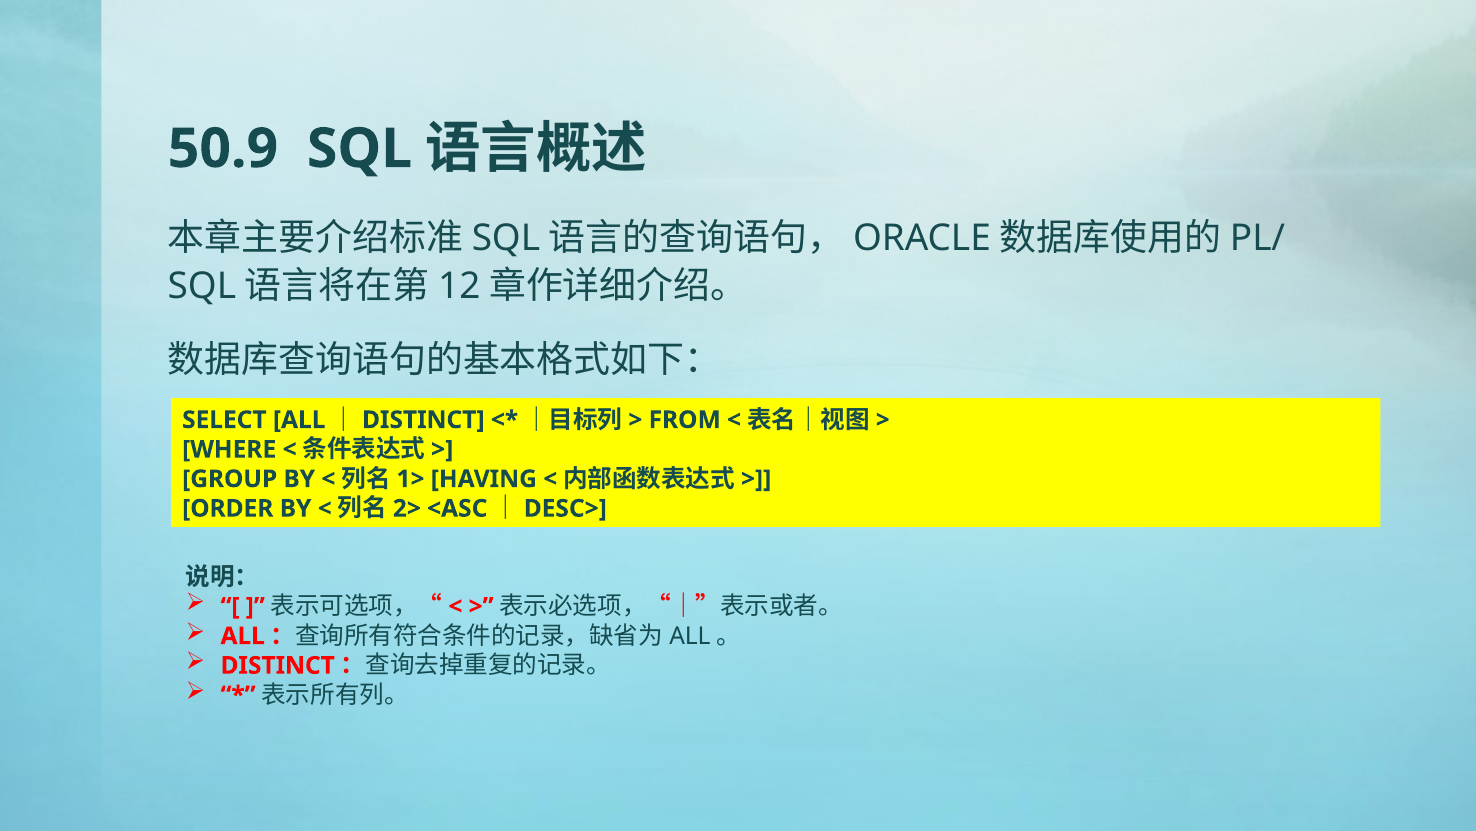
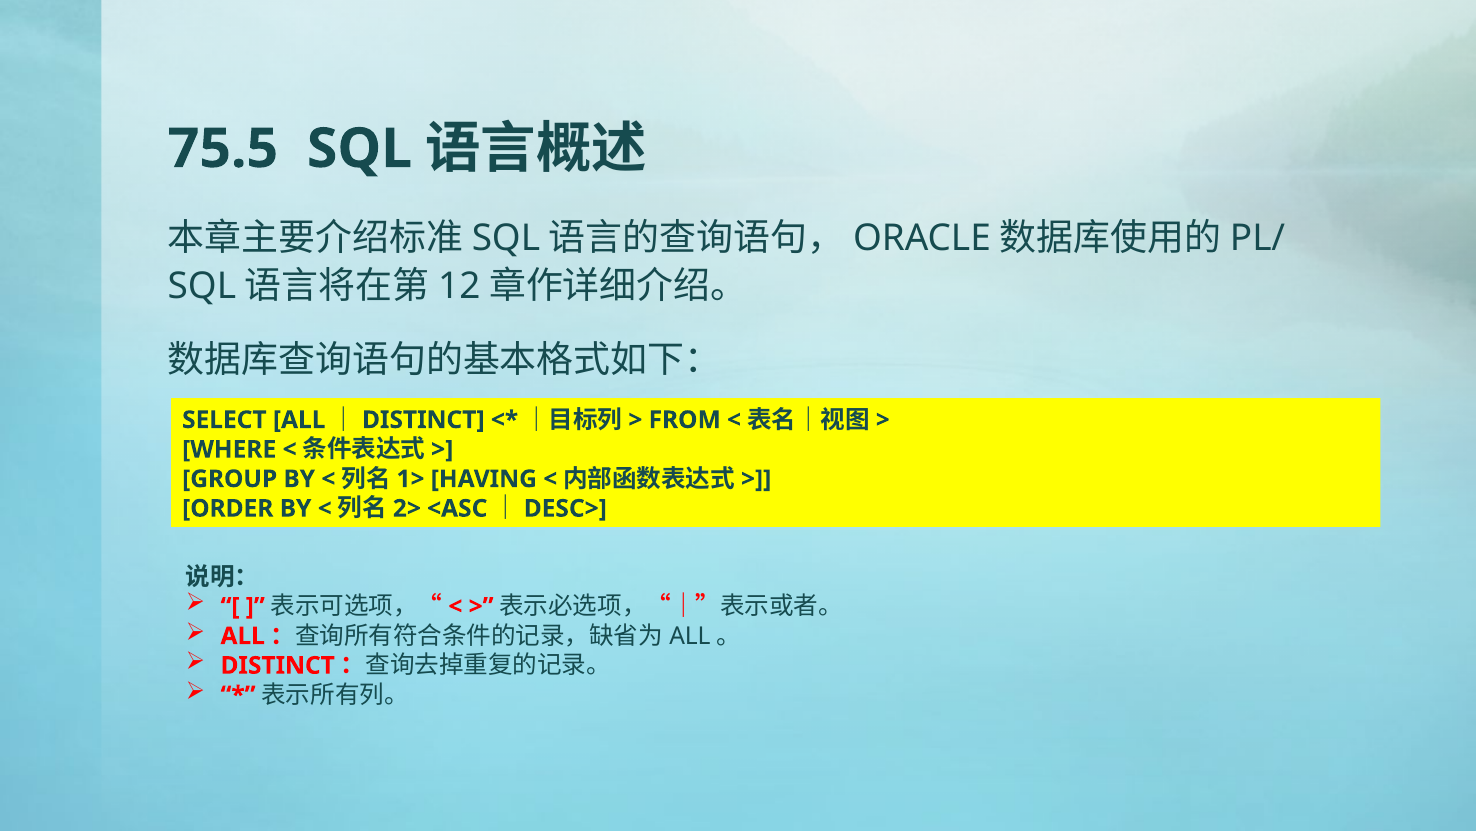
50.9: 50.9 -> 75.5
